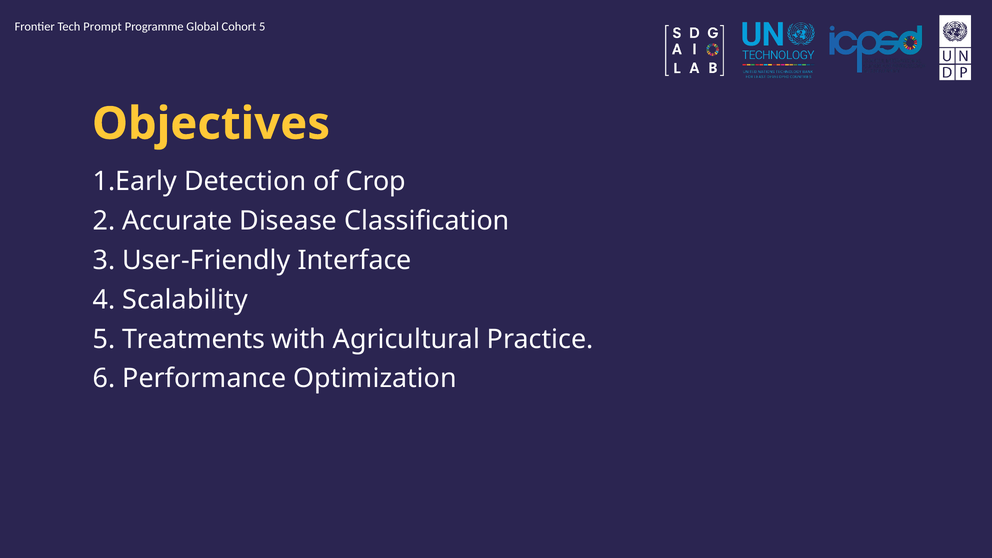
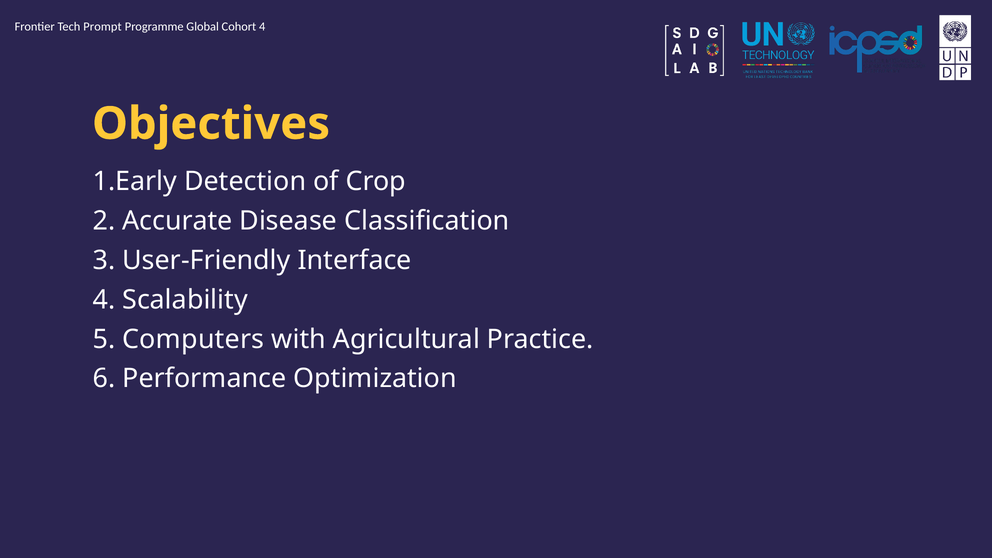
Cohort 5: 5 -> 4
Treatments: Treatments -> Computers
